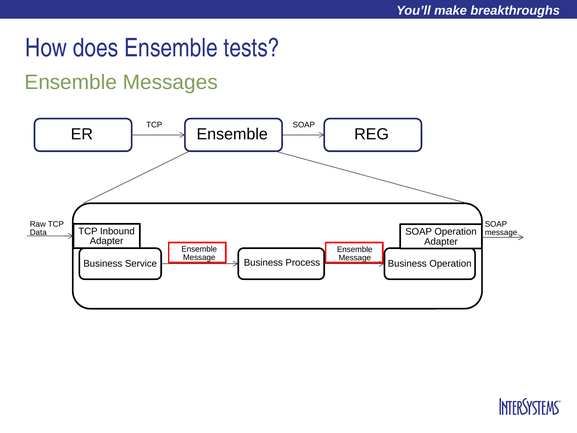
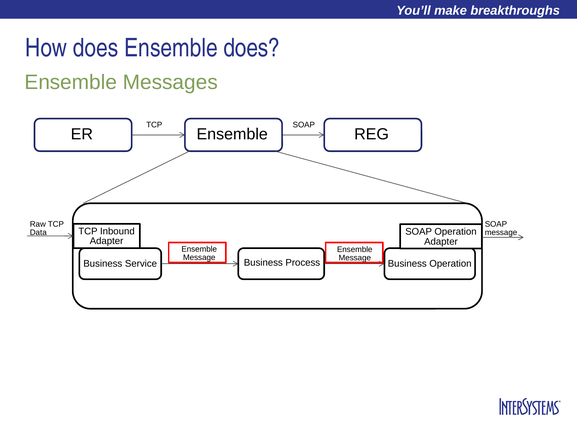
Ensemble tests: tests -> does
